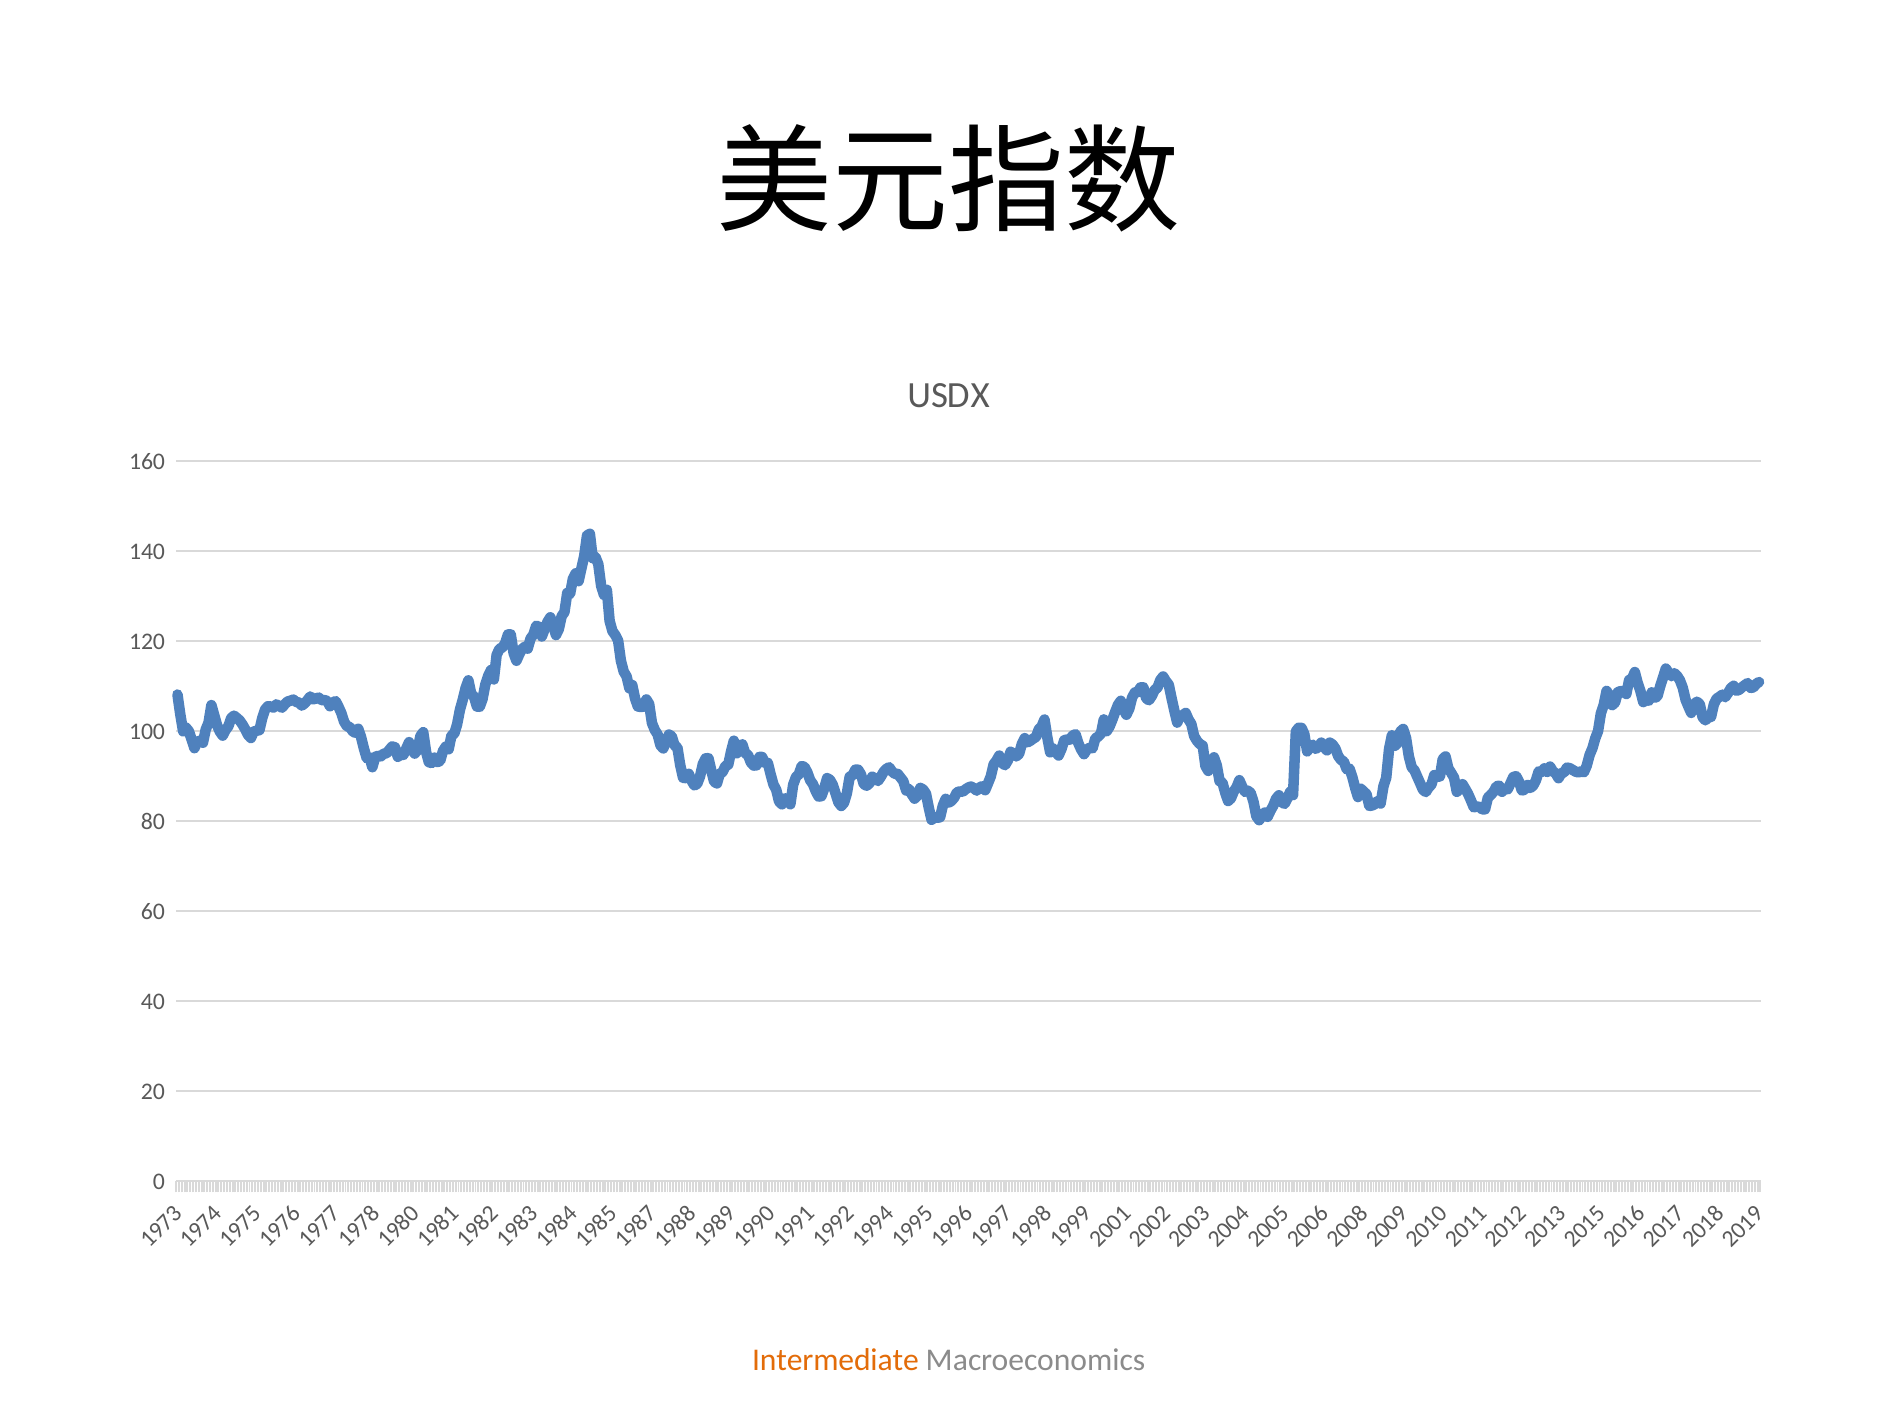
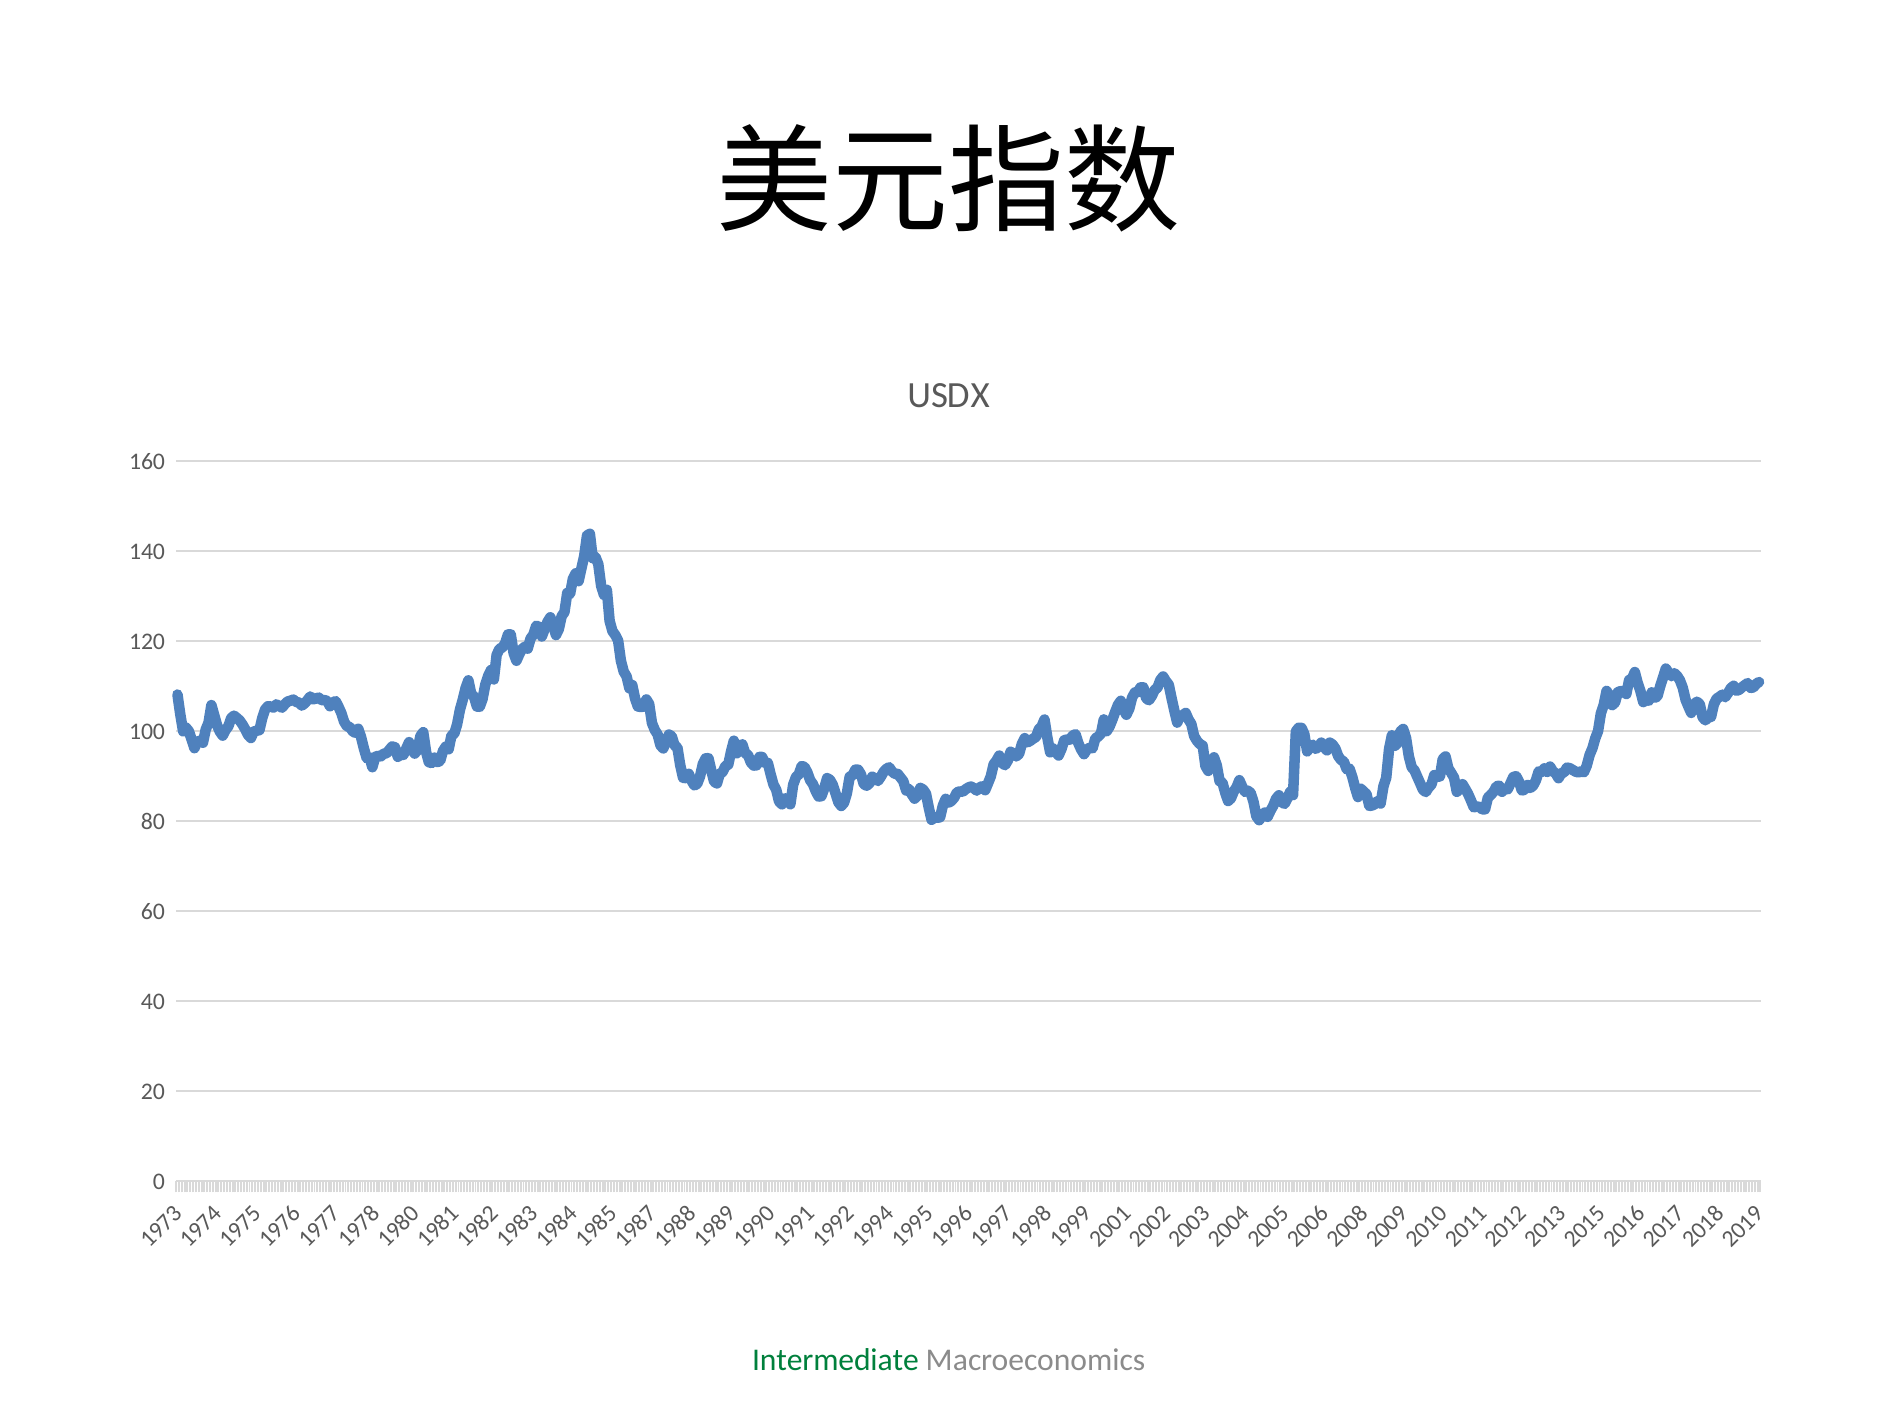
Intermediate colour: orange -> green
